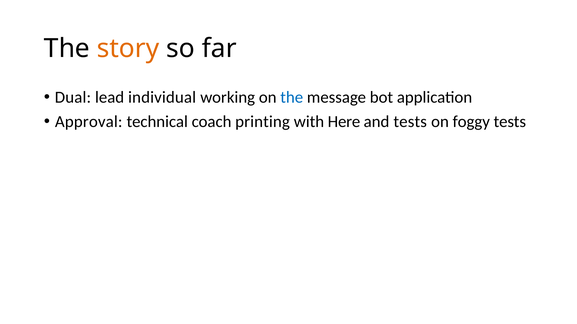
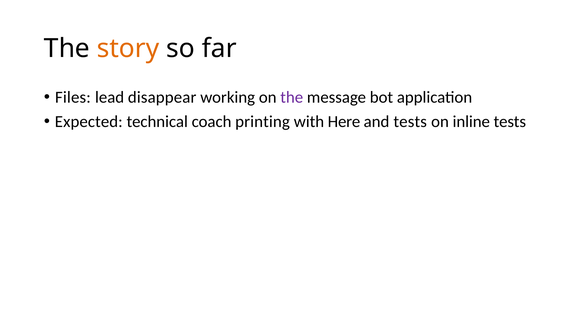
Dual: Dual -> Files
individual: individual -> disappear
the at (292, 98) colour: blue -> purple
Approval: Approval -> Expected
foggy: foggy -> inline
